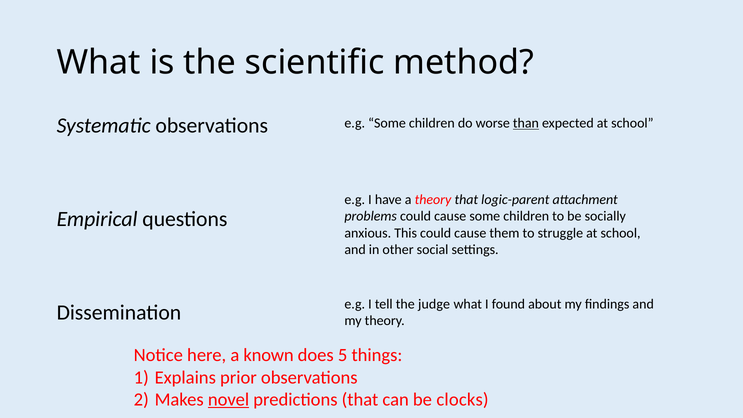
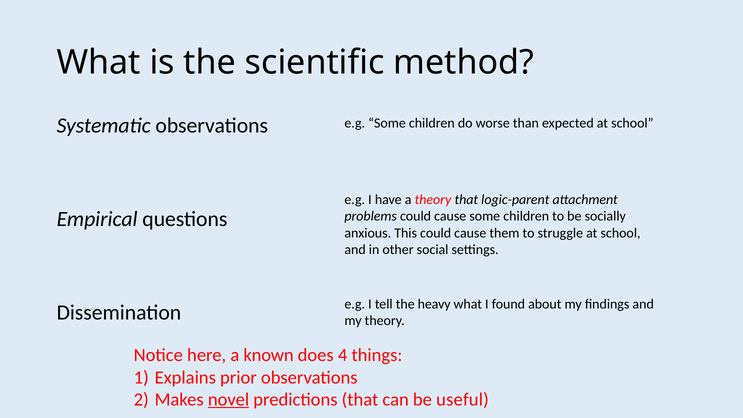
than underline: present -> none
judge: judge -> heavy
5: 5 -> 4
clocks: clocks -> useful
